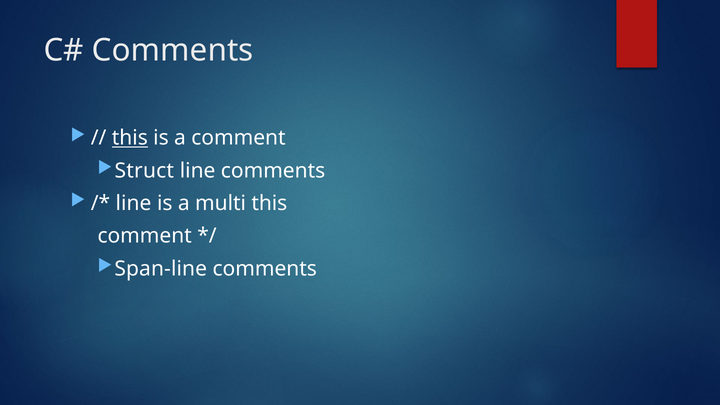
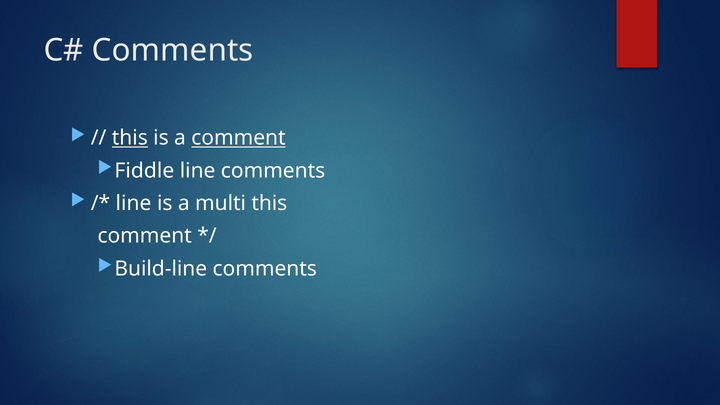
comment at (238, 138) underline: none -> present
Struct: Struct -> Fiddle
Span-line: Span-line -> Build-line
